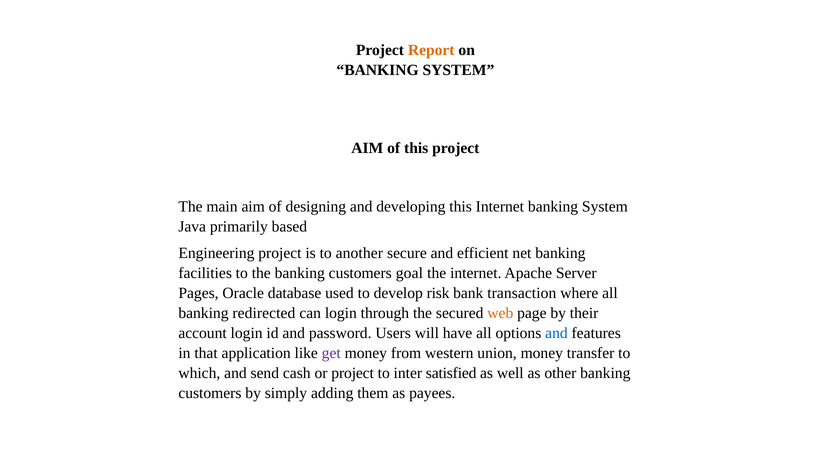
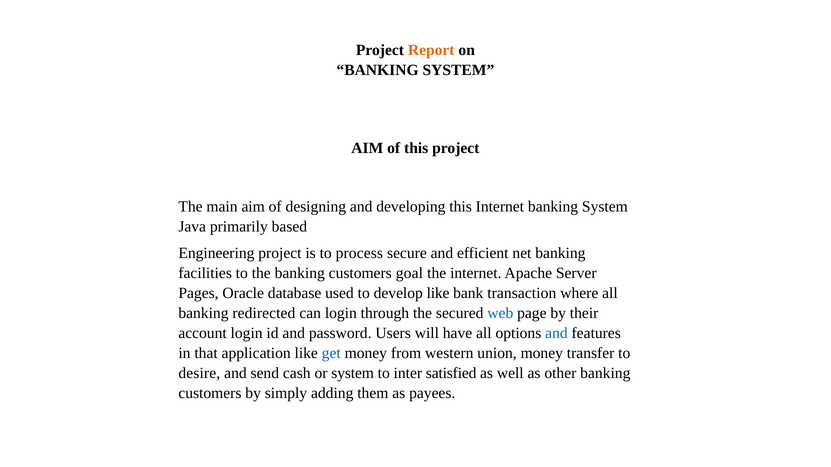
another: another -> process
develop risk: risk -> like
web colour: orange -> blue
get colour: purple -> blue
which: which -> desire
or project: project -> system
